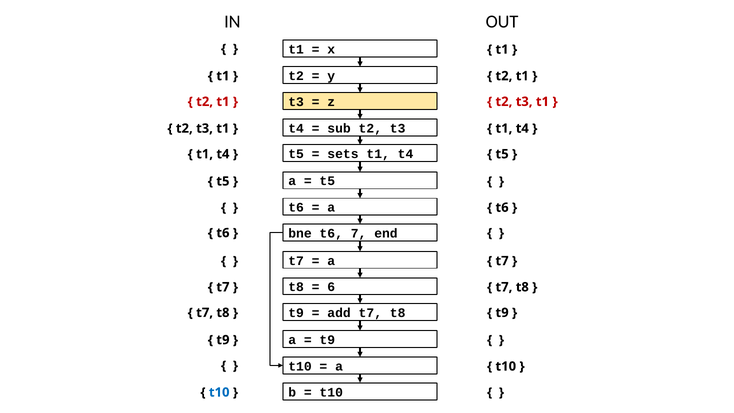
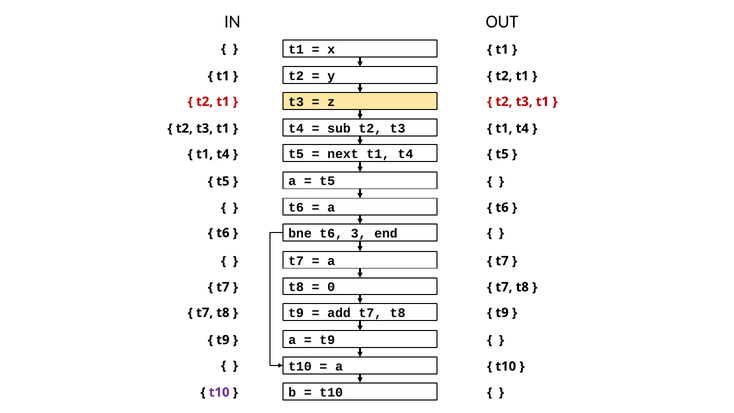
sets: sets -> next
7: 7 -> 3
6: 6 -> 0
t10 at (219, 392) colour: blue -> purple
